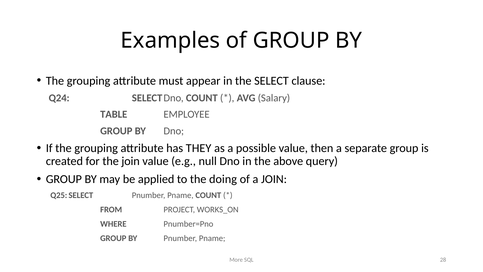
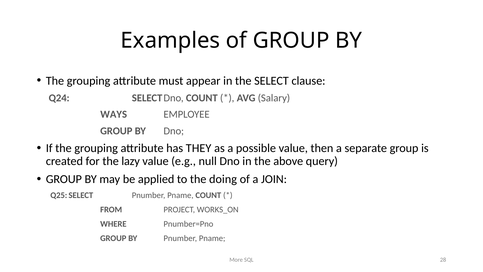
TABLE: TABLE -> WAYS
the join: join -> lazy
